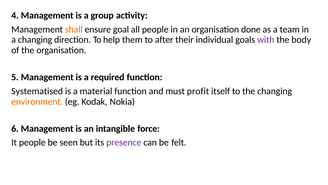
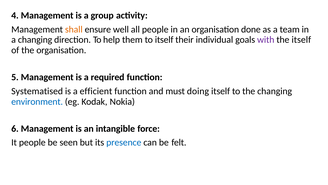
goal: goal -> well
to after: after -> itself
the body: body -> itself
material: material -> efficient
profit: profit -> doing
environment colour: orange -> blue
presence colour: purple -> blue
